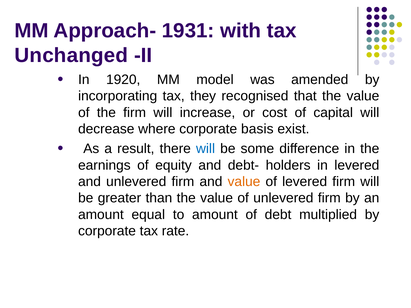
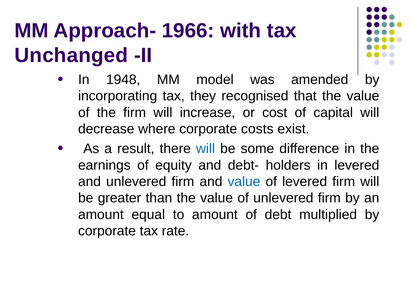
1931: 1931 -> 1966
1920: 1920 -> 1948
basis: basis -> costs
value at (244, 182) colour: orange -> blue
